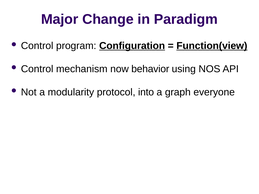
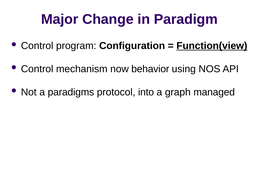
Configuration underline: present -> none
modularity: modularity -> paradigms
everyone: everyone -> managed
